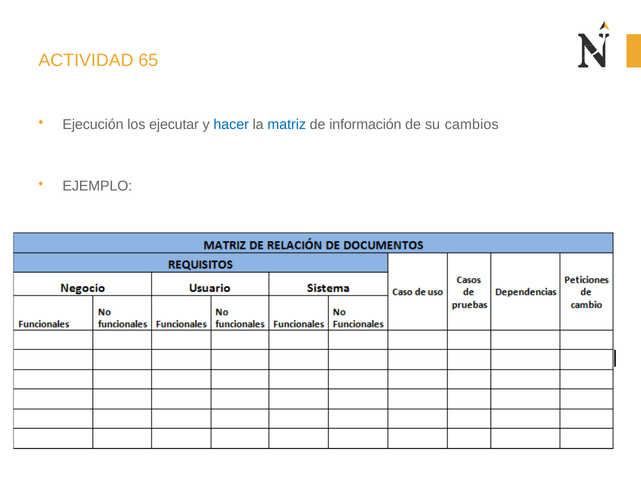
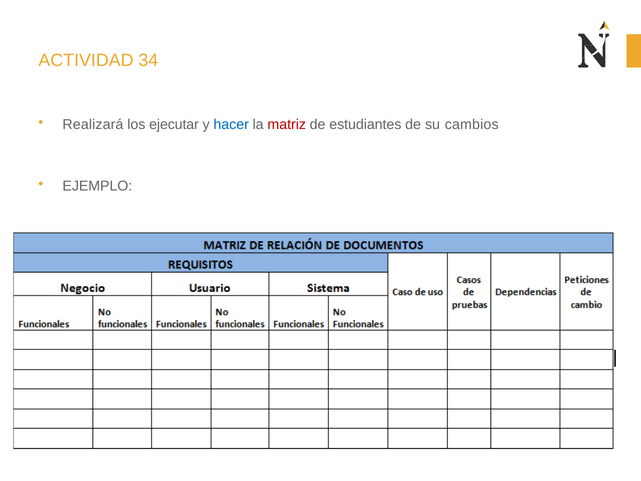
65: 65 -> 34
Ejecución: Ejecución -> Realizará
matriz colour: blue -> red
información: información -> estudiantes
